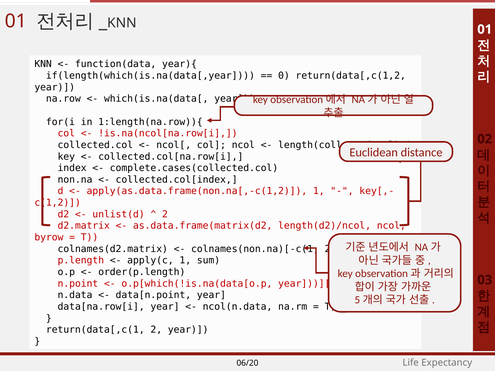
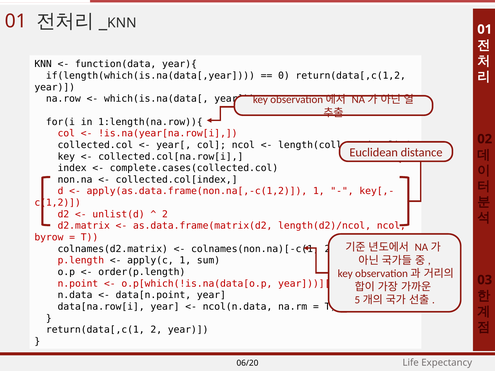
!is.na(ncol[na.row[i: !is.na(ncol[na.row[i -> !is.na(year[na.row[i
ncol[: ncol[ -> year[
